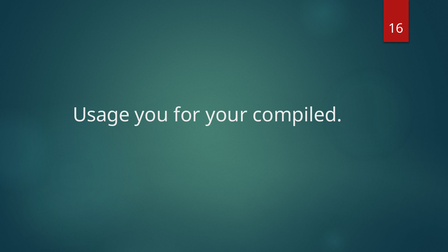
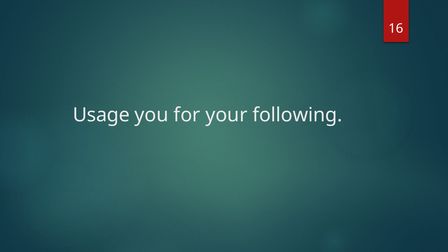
compiled: compiled -> following
